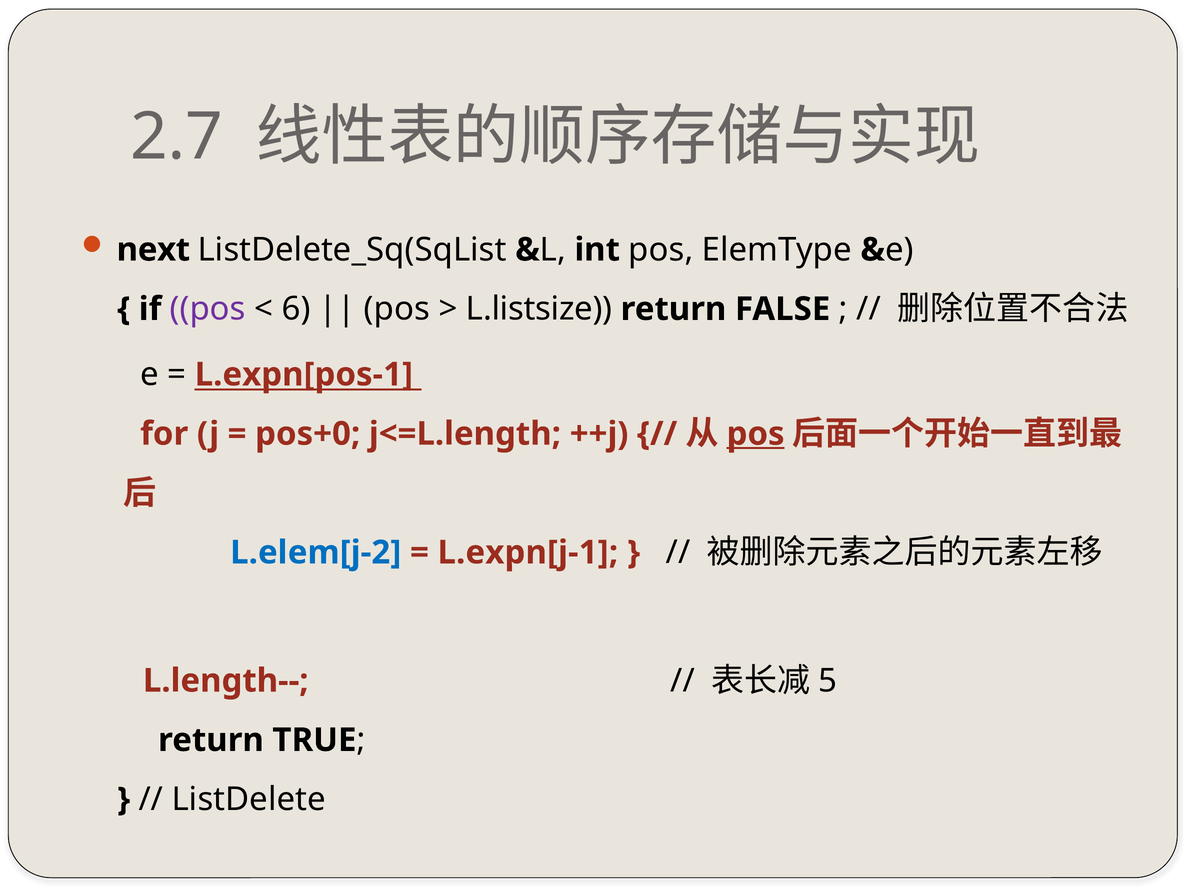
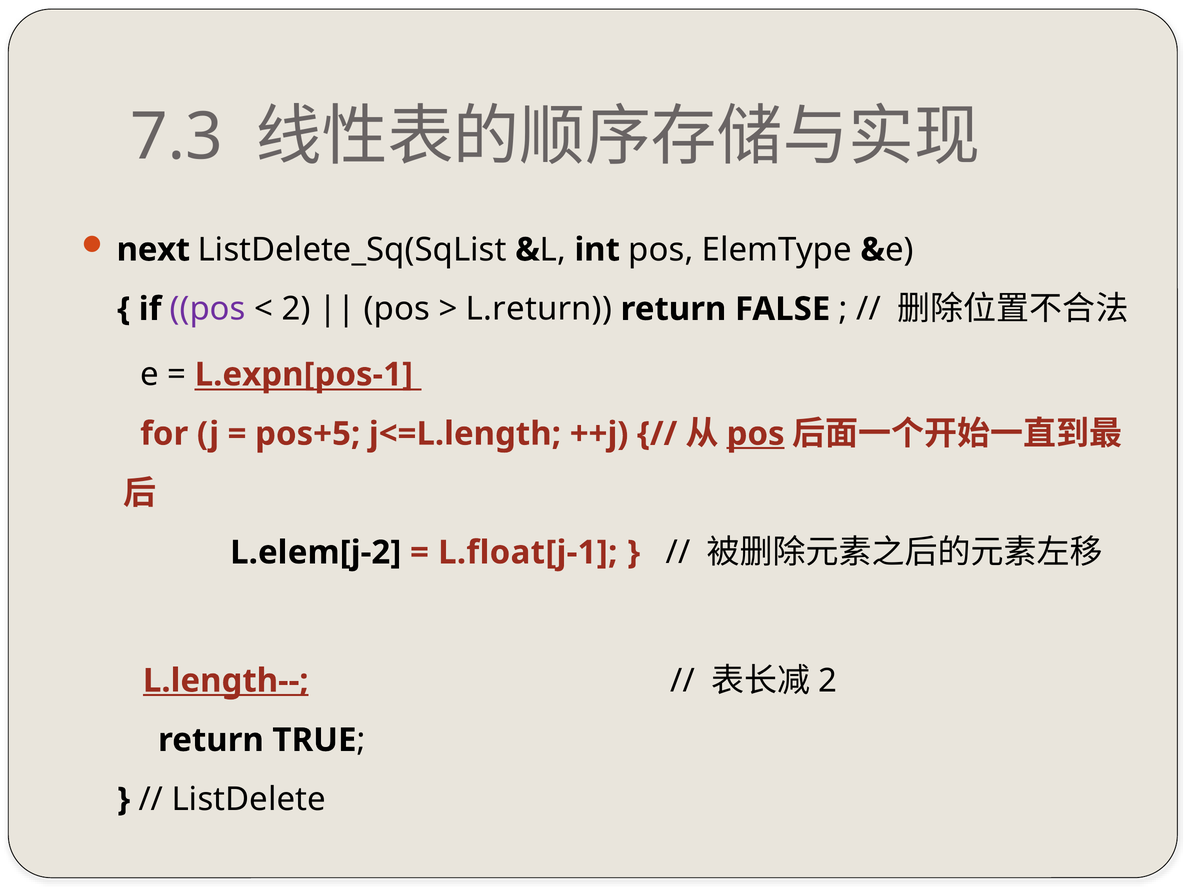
2.7: 2.7 -> 7.3
6 at (296, 309): 6 -> 2
L.listsize: L.listsize -> L.return
pos+0: pos+0 -> pos+5
L.elem[j-2 colour: blue -> black
L.expn[j-1: L.expn[j-1 -> L.float[j-1
L.length-- underline: none -> present
5 at (828, 680): 5 -> 2
